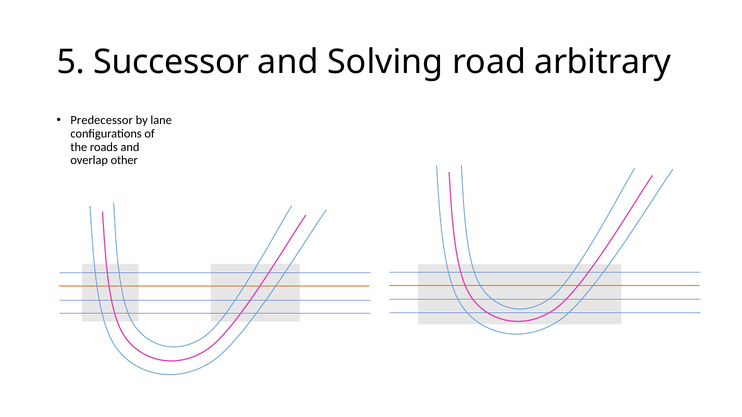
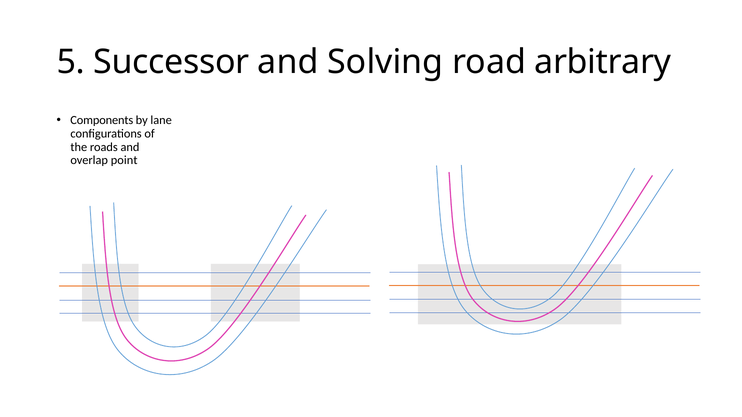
Predecessor: Predecessor -> Components
other: other -> point
